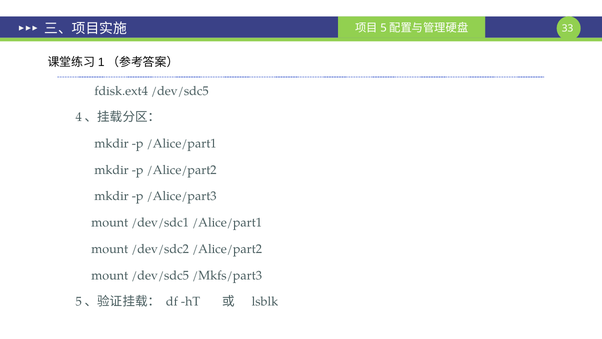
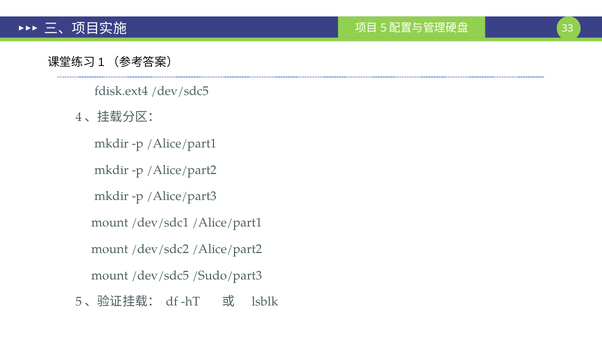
/Mkfs/part3: /Mkfs/part3 -> /Sudo/part3
